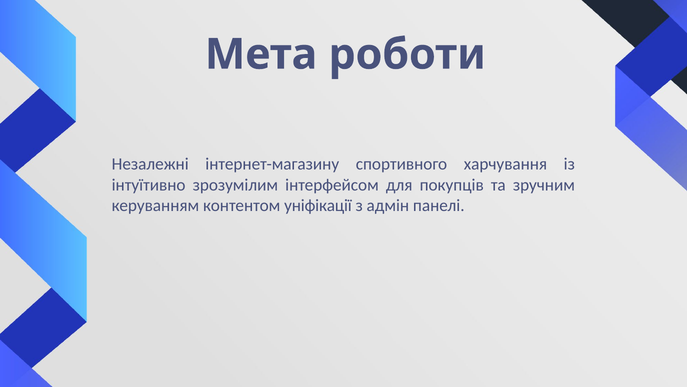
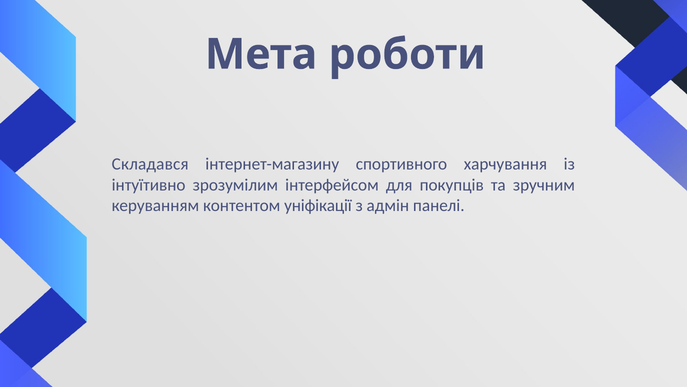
Незалежні: Незалежні -> Складався
